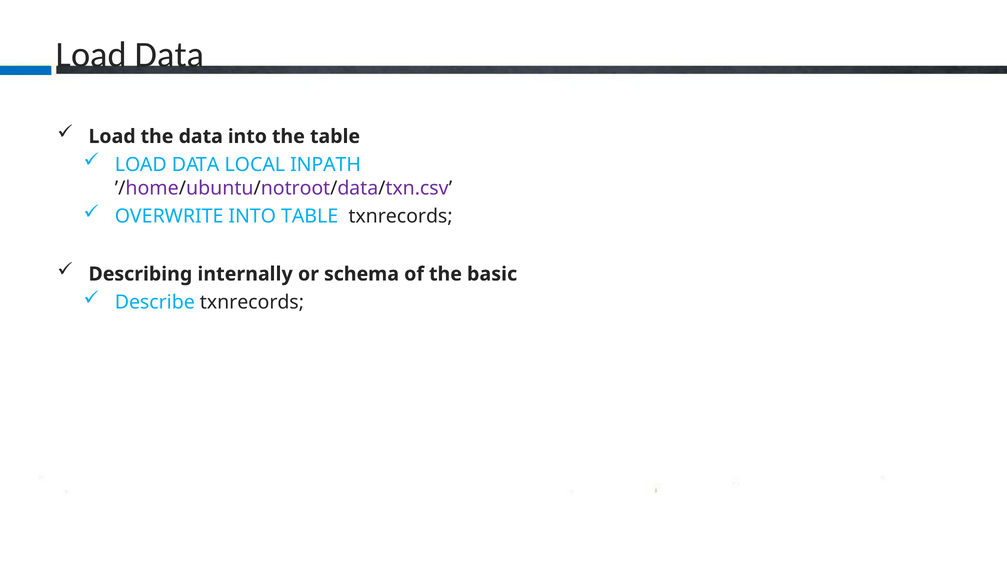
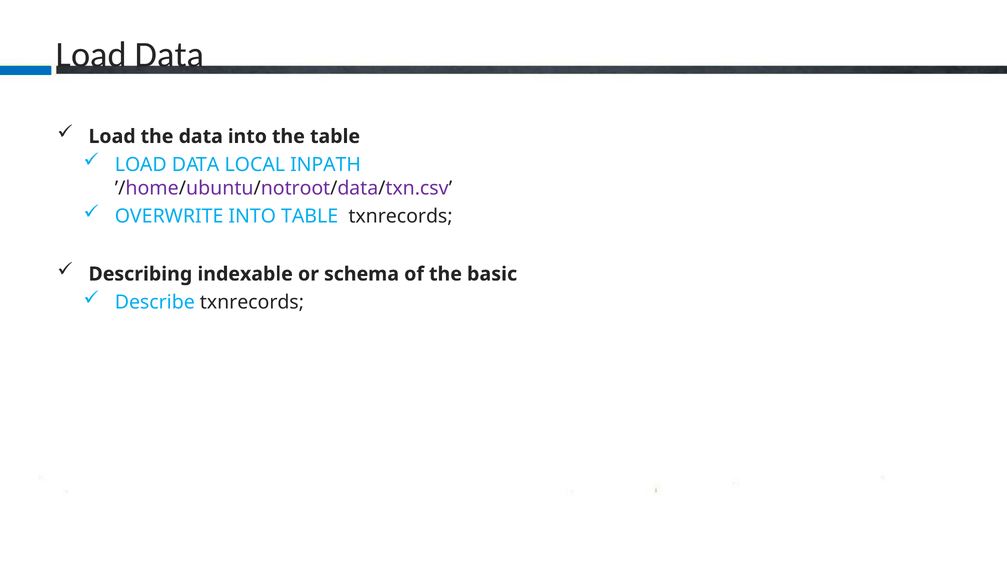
internally: internally -> indexable
